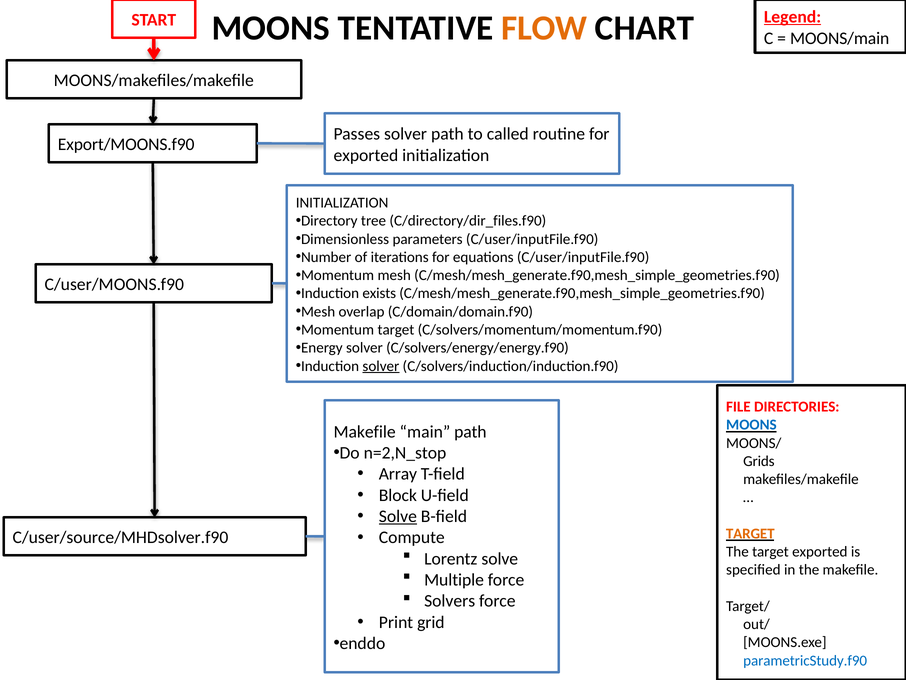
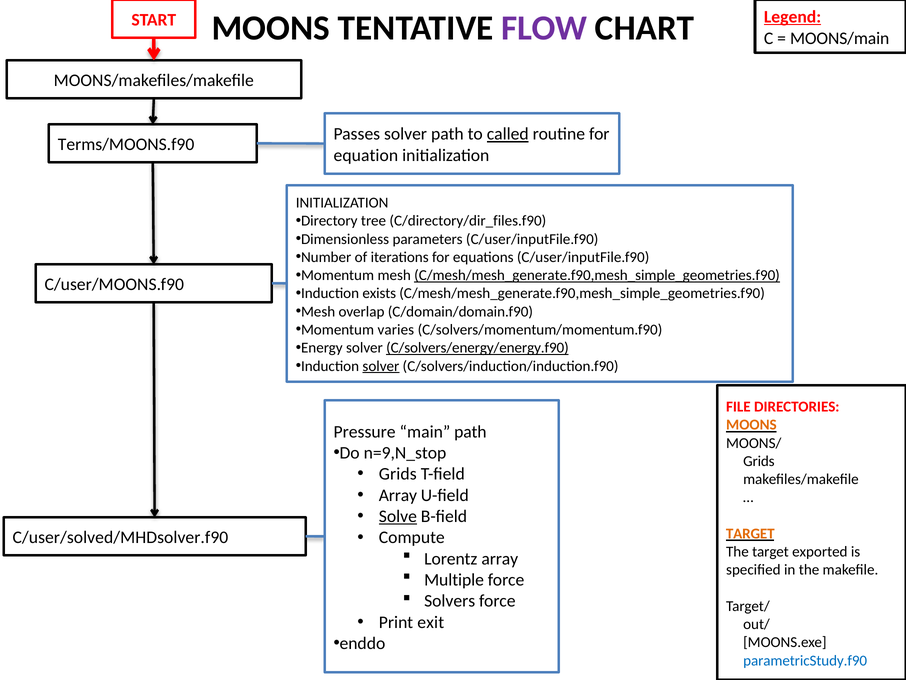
FLOW colour: orange -> purple
called underline: none -> present
Export/MOONS.f90: Export/MOONS.f90 -> Terms/MOONS.f90
exported at (366, 155): exported -> equation
C/mesh/mesh_generate.f90,mesh_simple_geometries.f90 at (597, 275) underline: none -> present
Momentum target: target -> varies
C/solvers/energy/energy.f90 underline: none -> present
MOONS at (751, 425) colour: blue -> orange
Makefile at (365, 431): Makefile -> Pressure
n=2,N_stop: n=2,N_stop -> n=9,N_stop
Array at (398, 474): Array -> Grids
Block at (398, 495): Block -> Array
C/user/source/MHDsolver.f90: C/user/source/MHDsolver.f90 -> C/user/solved/MHDsolver.f90
Lorentz solve: solve -> array
grid: grid -> exit
